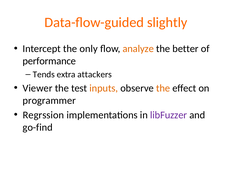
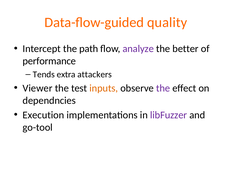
slightly: slightly -> quality
only: only -> path
analyze colour: orange -> purple
the at (163, 88) colour: orange -> purple
programmer: programmer -> dependncies
Regrssion: Regrssion -> Execution
go-find: go-find -> go-tool
